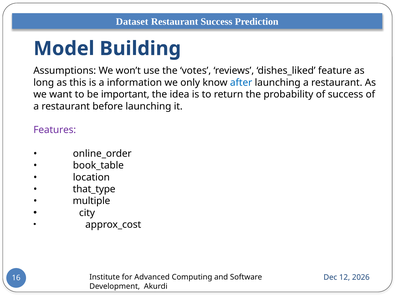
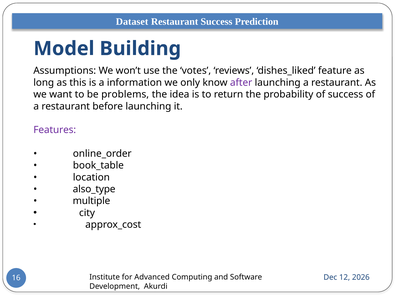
after colour: blue -> purple
important: important -> problems
that_type: that_type -> also_type
